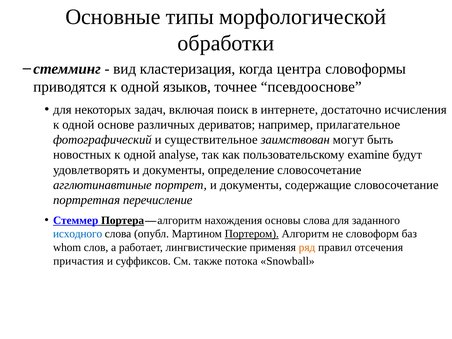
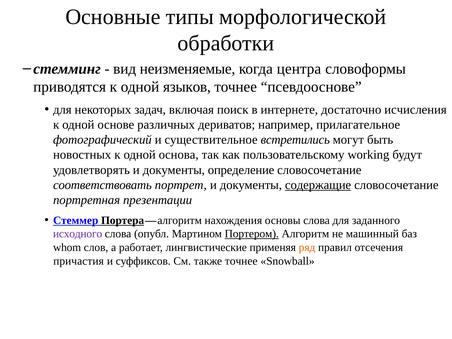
кластеризация: кластеризация -> неизменяемые
заимствован: заимствован -> встретились
analyse: analyse -> основа
examine: examine -> working
агглютинавтиные: агглютинавтиные -> соответствовать
содержащие underline: none -> present
перечисление: перечисление -> презентации
исходного colour: blue -> purple
словоформ: словоформ -> машинный
также потока: потока -> точнее
